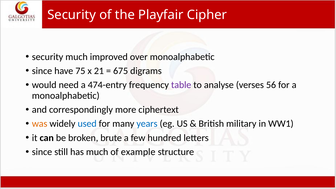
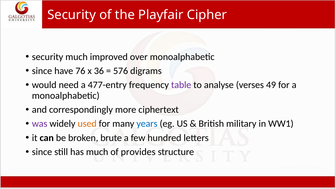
75: 75 -> 76
21: 21 -> 36
675: 675 -> 576
474-entry: 474-entry -> 477-entry
56: 56 -> 49
was colour: orange -> purple
used colour: blue -> orange
example: example -> provides
